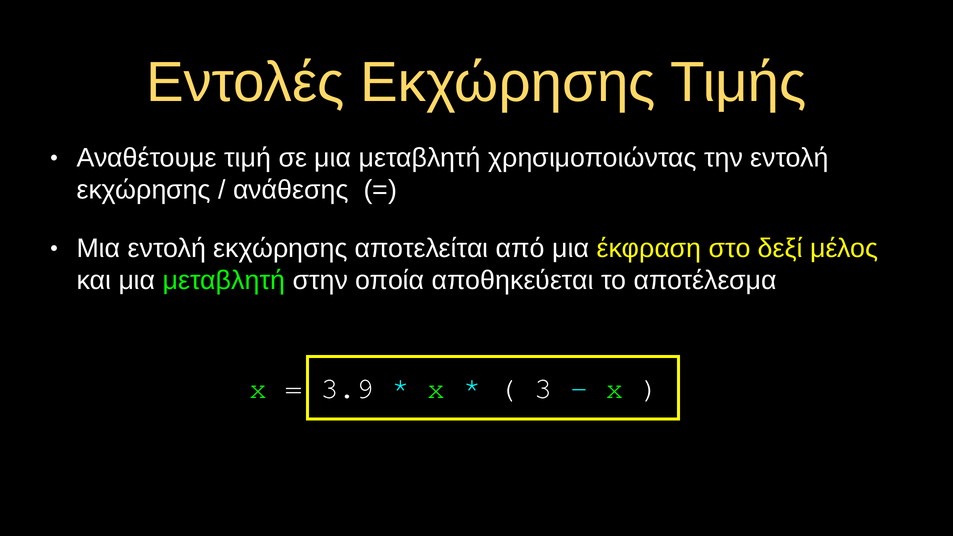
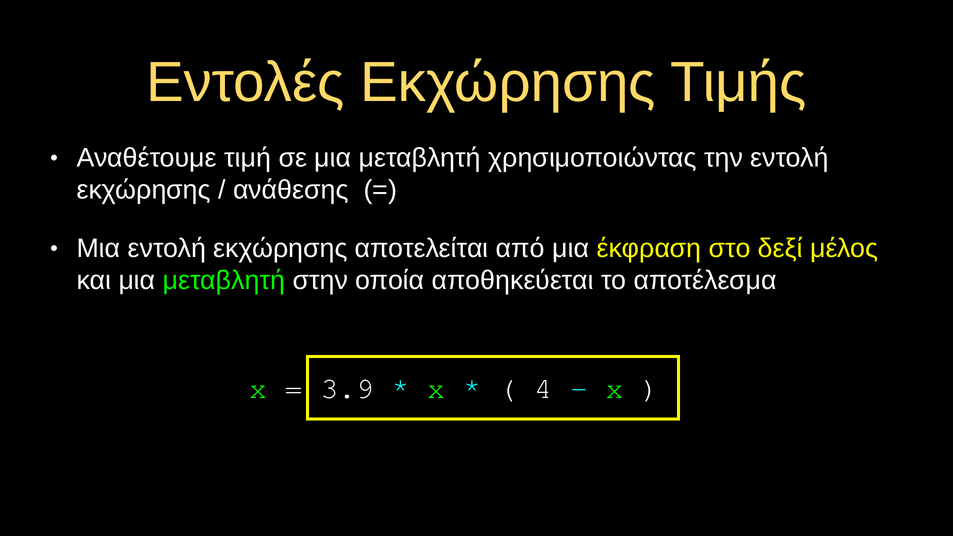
3: 3 -> 4
